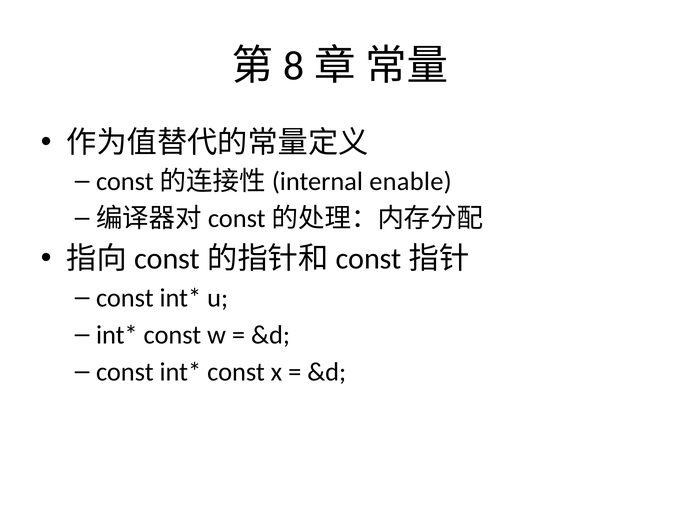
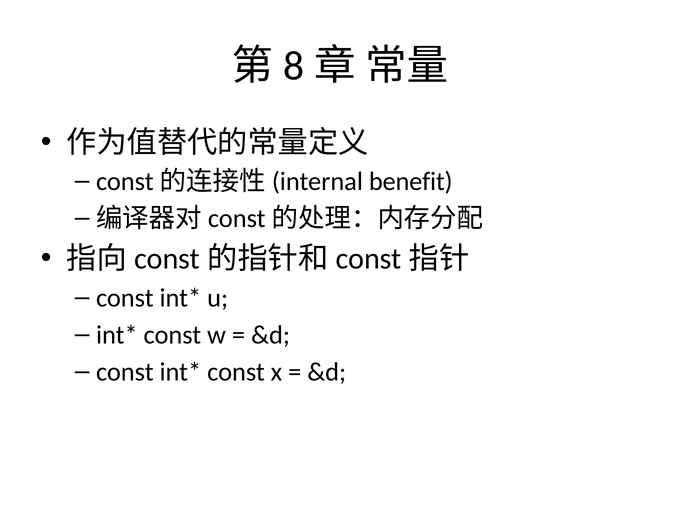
enable: enable -> benefit
